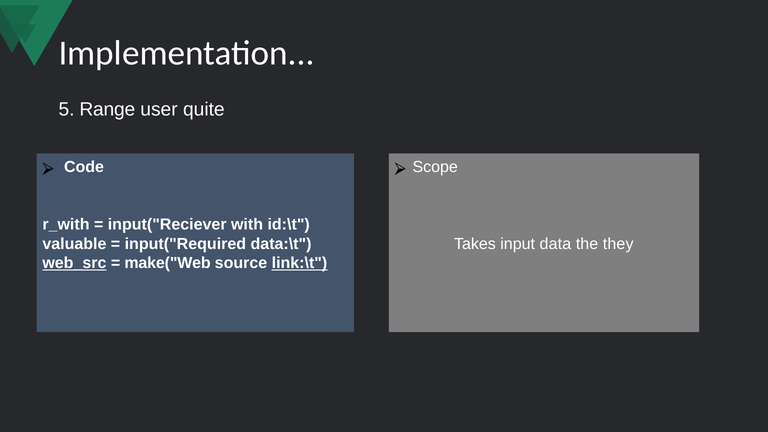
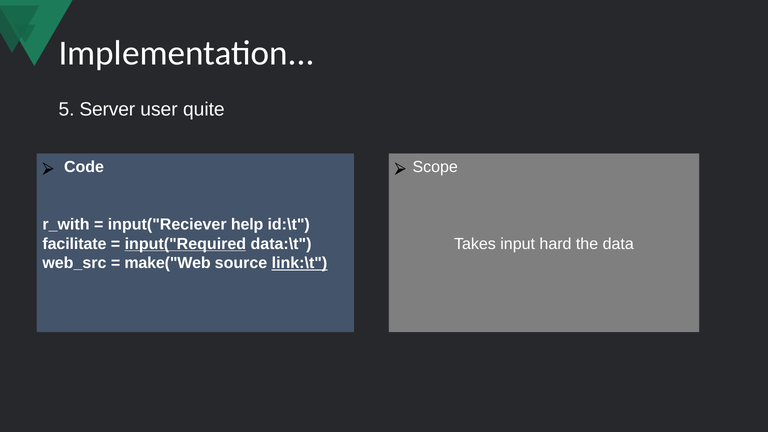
Range: Range -> Server
with: with -> help
valuable: valuable -> facilitate
input("Required underline: none -> present
data: data -> hard
they: they -> data
web_src underline: present -> none
